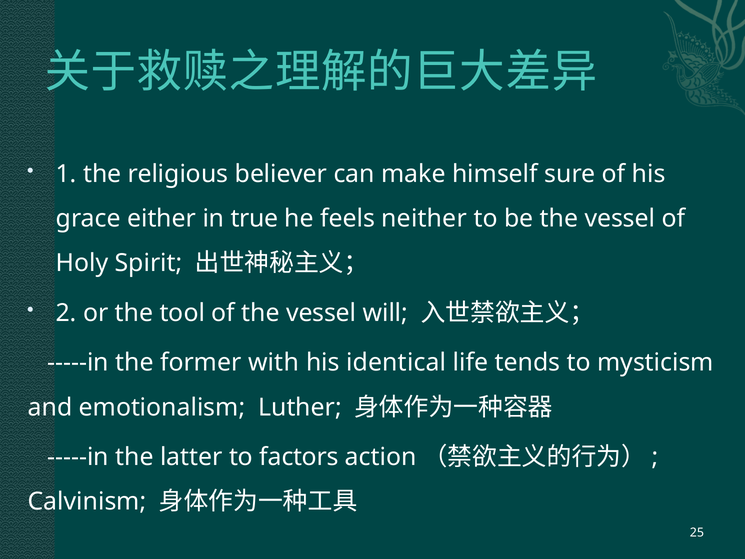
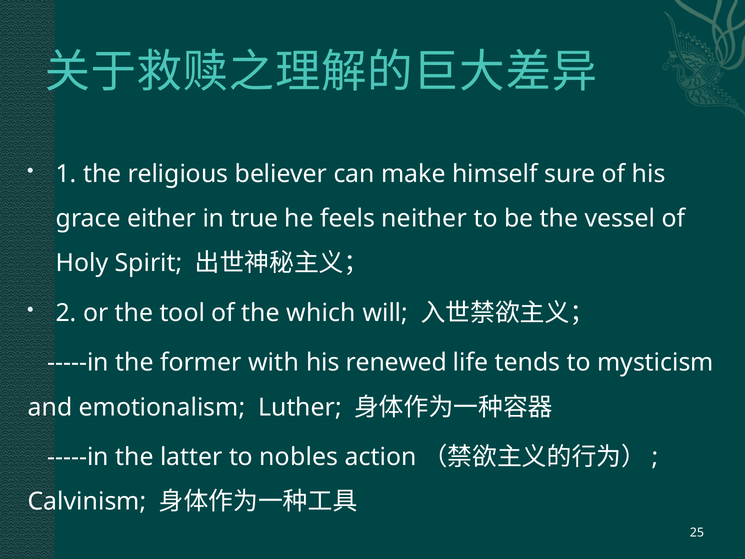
of the vessel: vessel -> which
identical: identical -> renewed
factors: factors -> nobles
